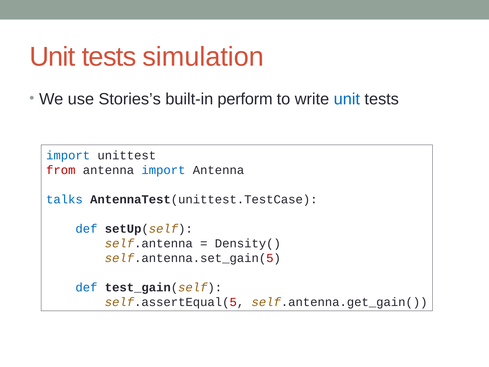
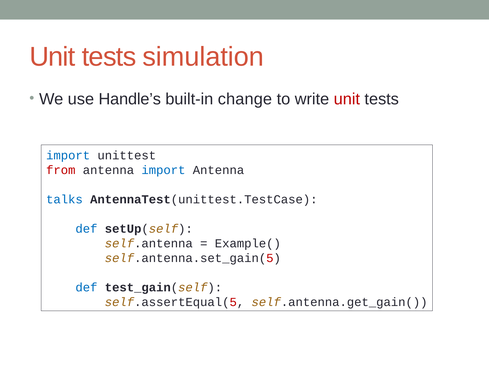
Stories’s: Stories’s -> Handle’s
perform: perform -> change
unit at (347, 99) colour: blue -> red
Density(: Density( -> Example(
